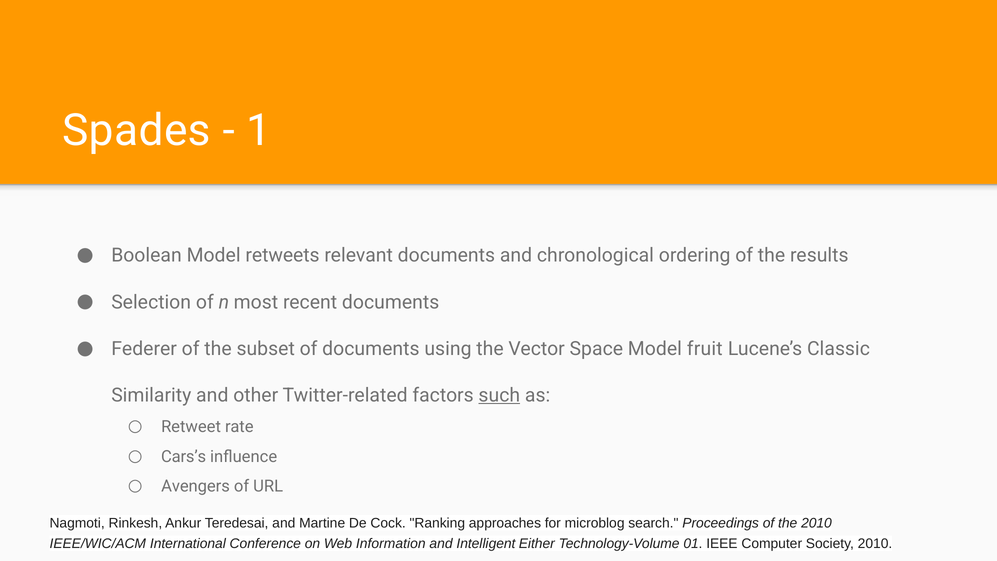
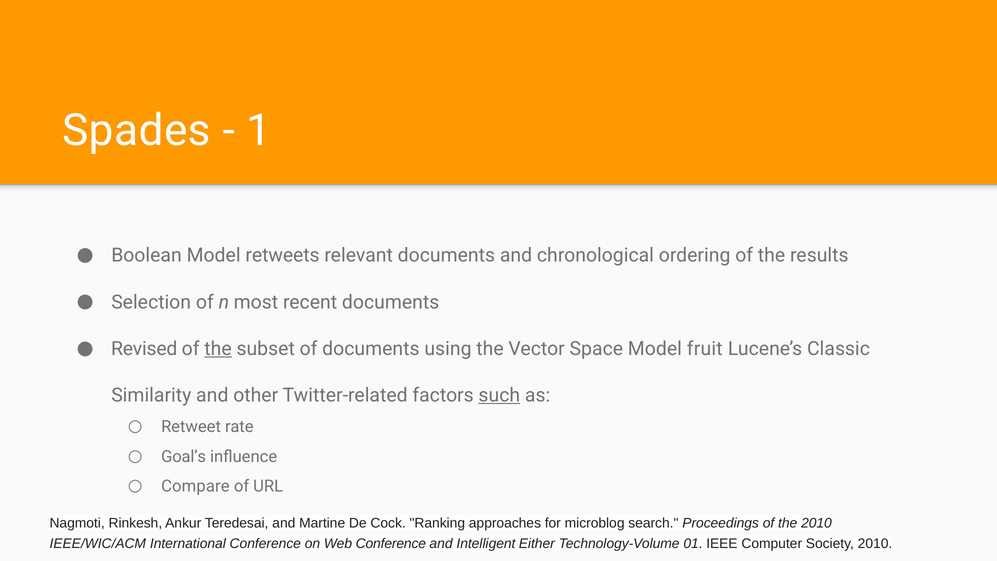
Federer: Federer -> Revised
the at (218, 349) underline: none -> present
Cars’s: Cars’s -> Goal’s
Avengers: Avengers -> Compare
Web Information: Information -> Conference
